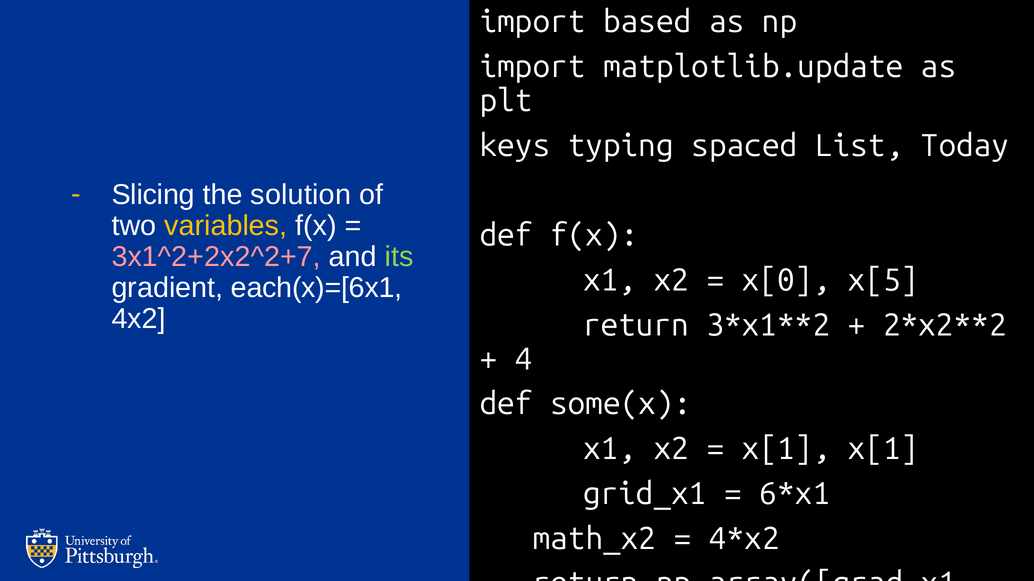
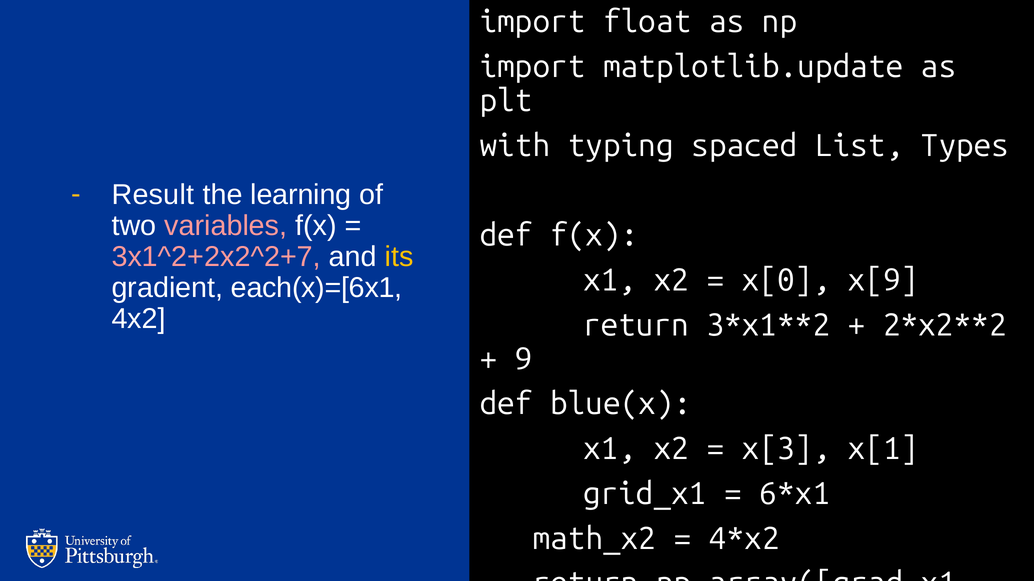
based: based -> float
keys: keys -> with
Today: Today -> Types
Slicing: Slicing -> Result
solution: solution -> learning
variables colour: yellow -> pink
its colour: light green -> yellow
x[5: x[5 -> x[9
4: 4 -> 9
some(x: some(x -> blue(x
x[1 at (786, 449): x[1 -> x[3
